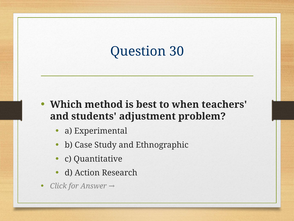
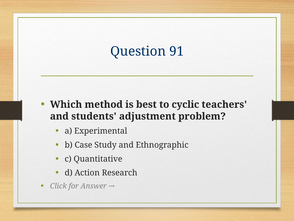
30: 30 -> 91
when: when -> cyclic
